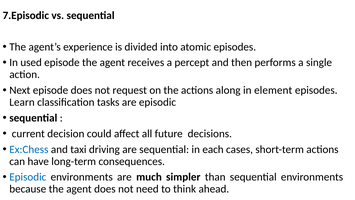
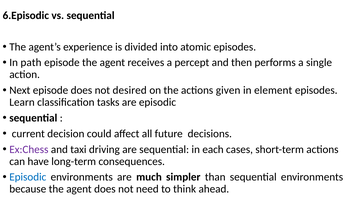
7.Episodic: 7.Episodic -> 6.Episodic
used: used -> path
request: request -> desired
along: along -> given
Ex:Chess colour: blue -> purple
